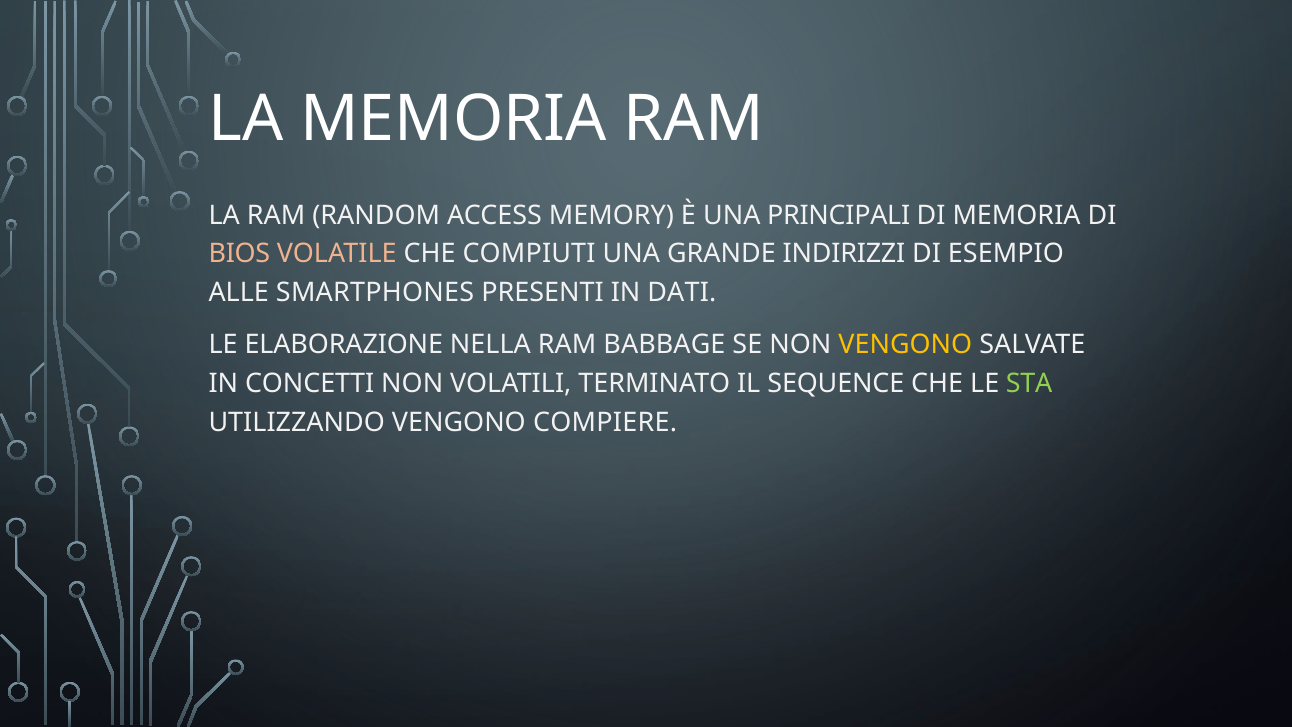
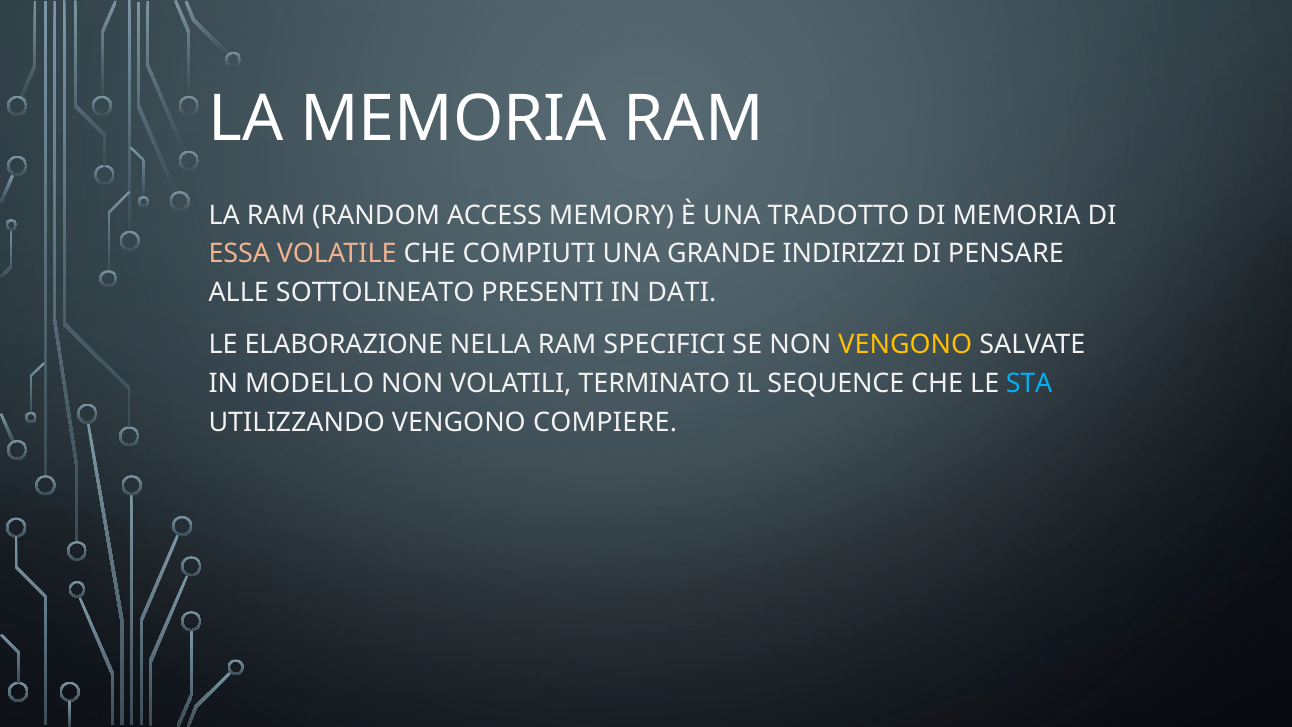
PRINCIPALI: PRINCIPALI -> TRADOTTO
BIOS: BIOS -> ESSA
ESEMPIO: ESEMPIO -> PENSARE
SMARTPHONES: SMARTPHONES -> SOTTOLINEATO
BABBAGE: BABBAGE -> SPECIFICI
CONCETTI: CONCETTI -> MODELLO
STA colour: light green -> light blue
